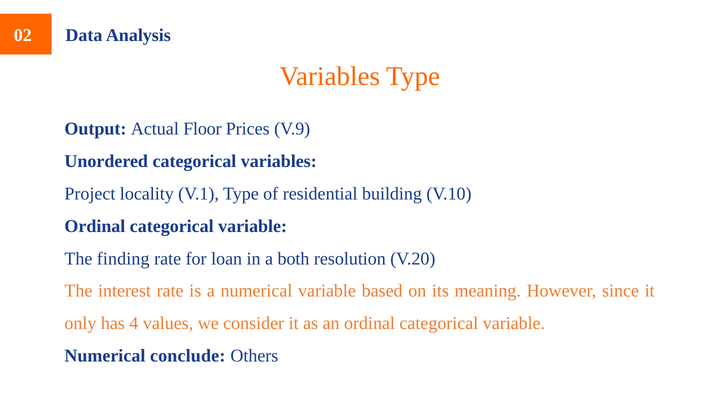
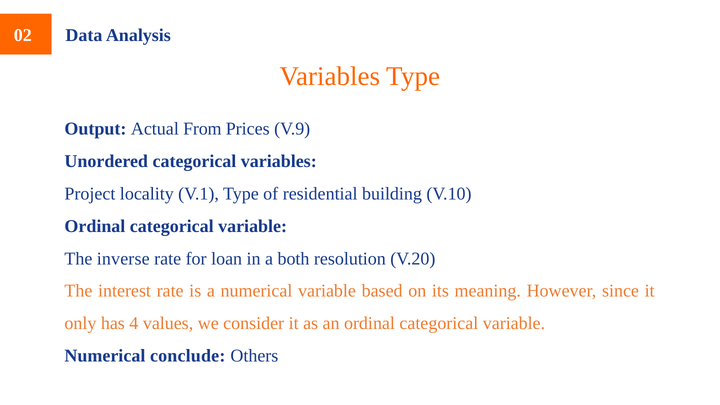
Floor: Floor -> From
finding: finding -> inverse
